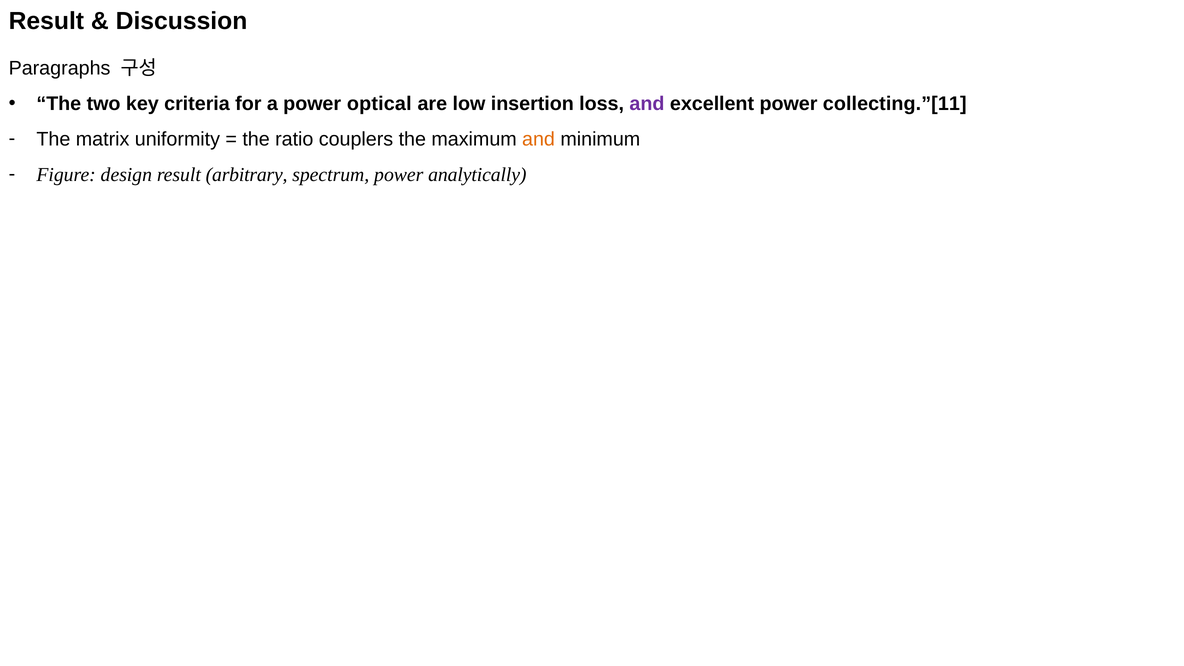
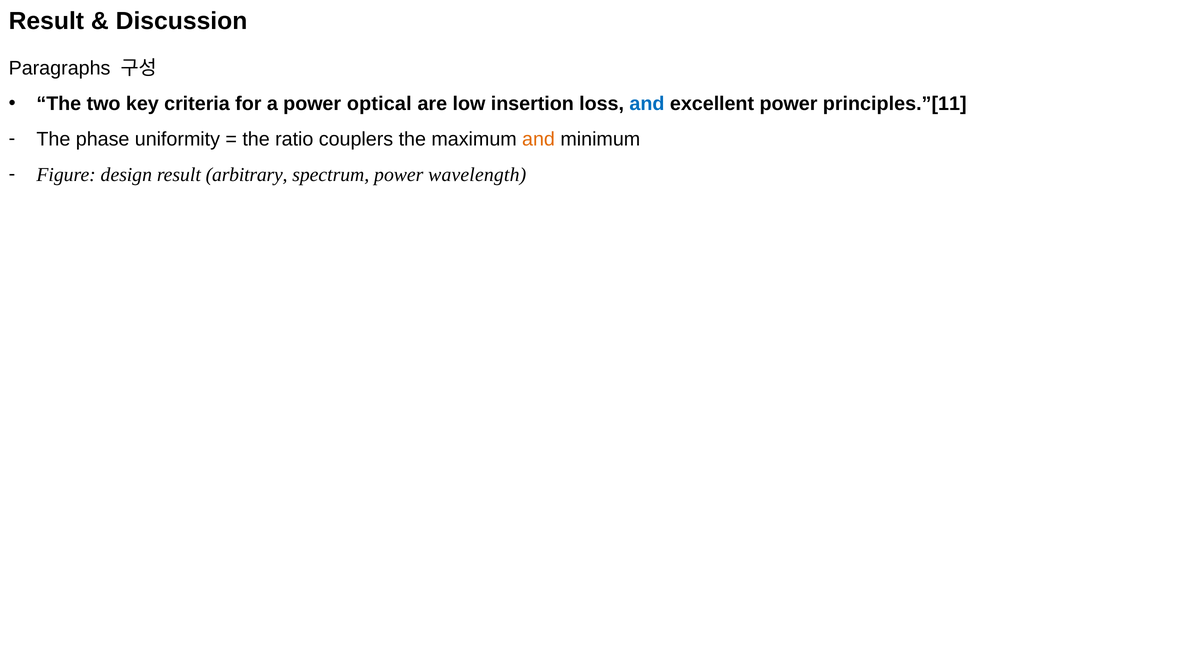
and at (647, 104) colour: purple -> blue
collecting.”[11: collecting.”[11 -> principles.”[11
matrix: matrix -> phase
analytically: analytically -> wavelength
